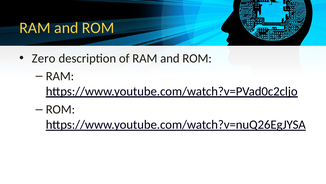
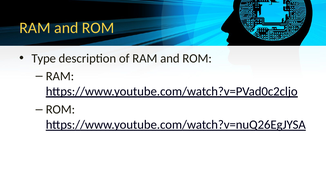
Zero: Zero -> Type
